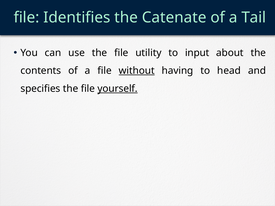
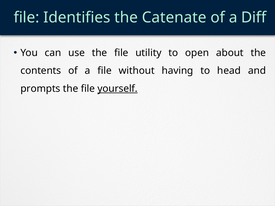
Tail: Tail -> Diff
input: input -> open
without underline: present -> none
specifies: specifies -> prompts
